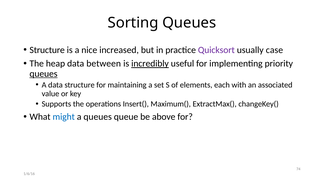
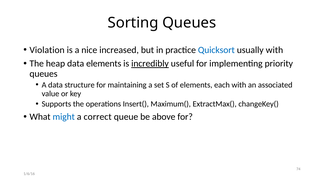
Structure at (47, 50): Structure -> Violation
Quicksort colour: purple -> blue
usually case: case -> with
data between: between -> elements
queues at (44, 74) underline: present -> none
a queues: queues -> correct
